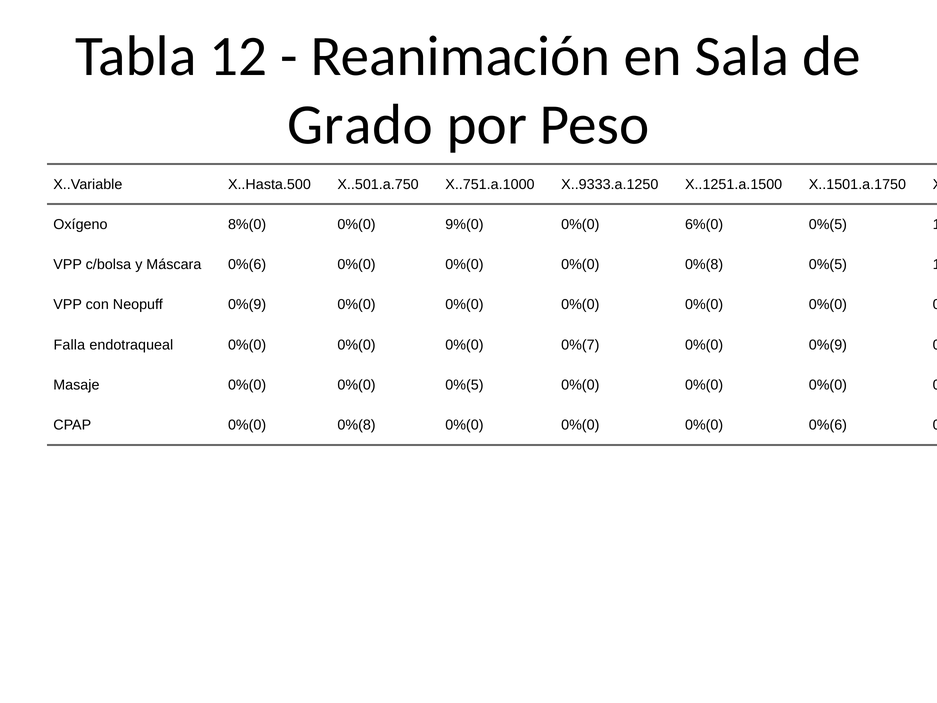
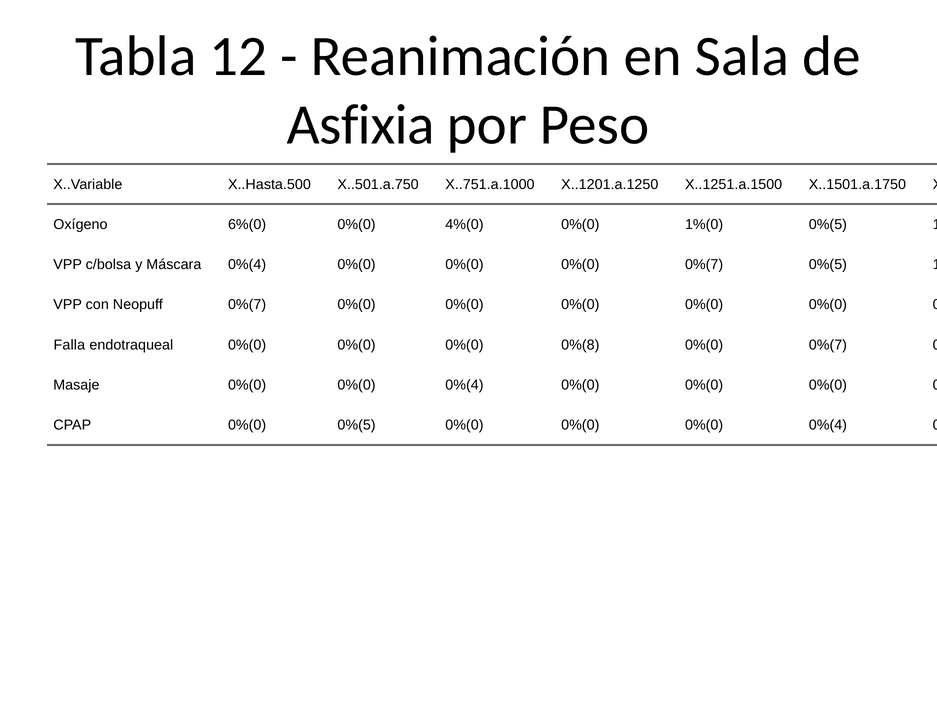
Grado: Grado -> Asfixia
X..9333.a.1250: X..9333.a.1250 -> X..1201.a.1250
8%(0: 8%(0 -> 6%(0
9%(0: 9%(0 -> 4%(0
6%(0: 6%(0 -> 1%(0
Máscara 0%(6: 0%(6 -> 0%(4
0%(0 0%(0 0%(8: 0%(8 -> 0%(7
Neopuff 0%(9: 0%(9 -> 0%(7
0%(7: 0%(7 -> 0%(8
0%(9 at (828, 345): 0%(9 -> 0%(7
Masaje 0%(0 0%(0 0%(5: 0%(5 -> 0%(4
CPAP 0%(0 0%(8: 0%(8 -> 0%(5
0%(0 0%(0 0%(0 0%(6: 0%(6 -> 0%(4
